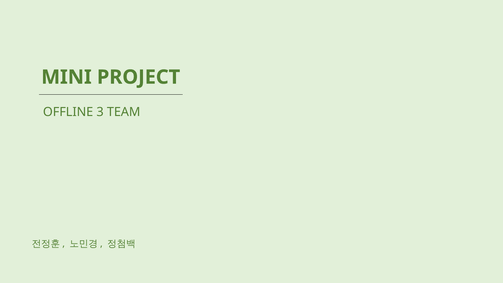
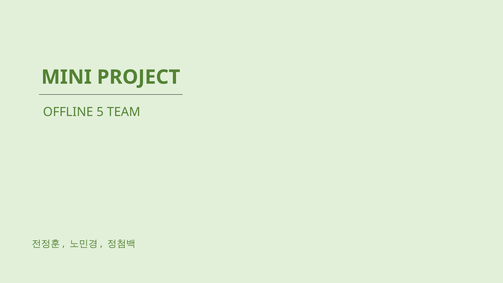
3: 3 -> 5
